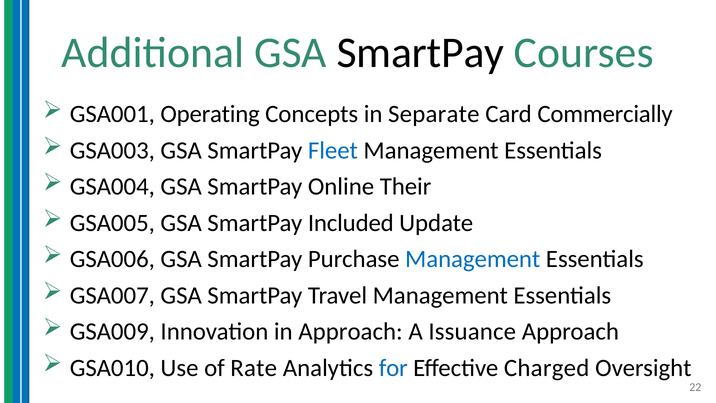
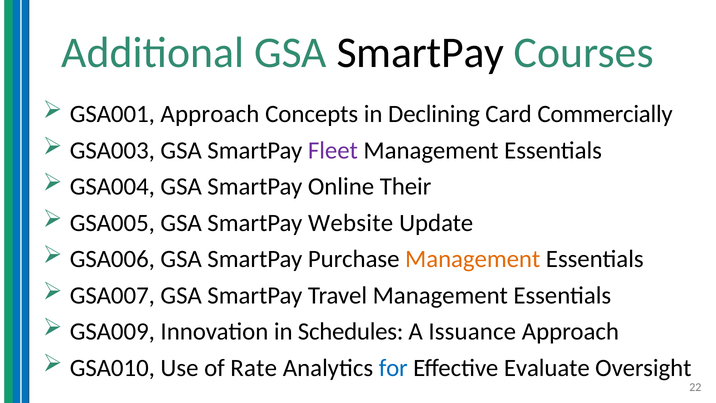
GSA001 Operating: Operating -> Approach
Separate: Separate -> Declining
Fleet colour: blue -> purple
Included: Included -> Website
Management at (473, 259) colour: blue -> orange
in Approach: Approach -> Schedules
Charged: Charged -> Evaluate
